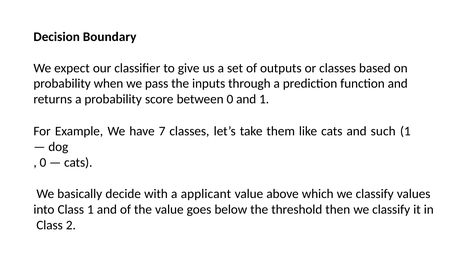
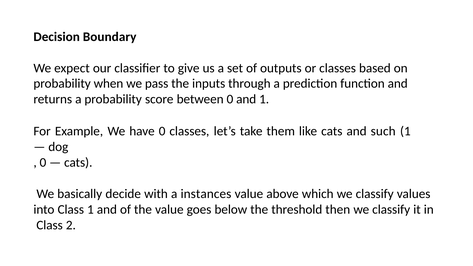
have 7: 7 -> 0
applicant: applicant -> instances
